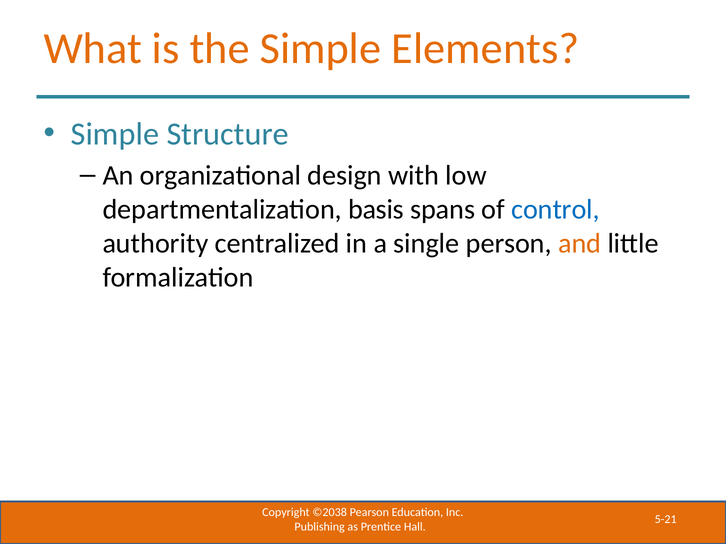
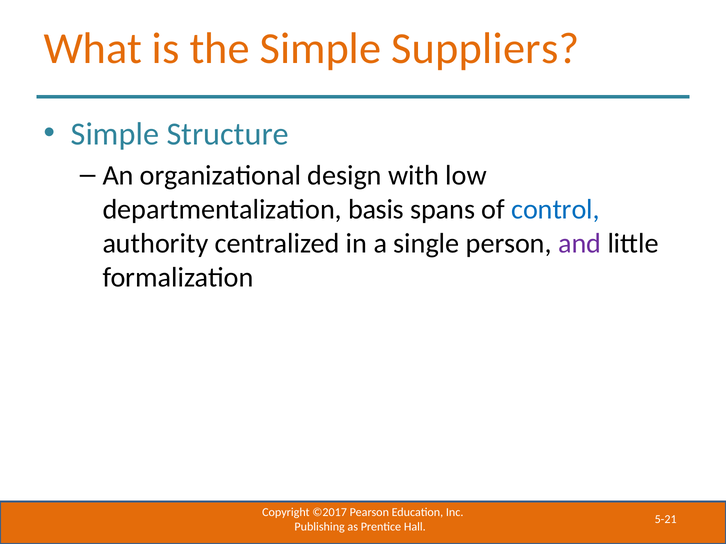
Elements: Elements -> Suppliers
and colour: orange -> purple
©2038: ©2038 -> ©2017
